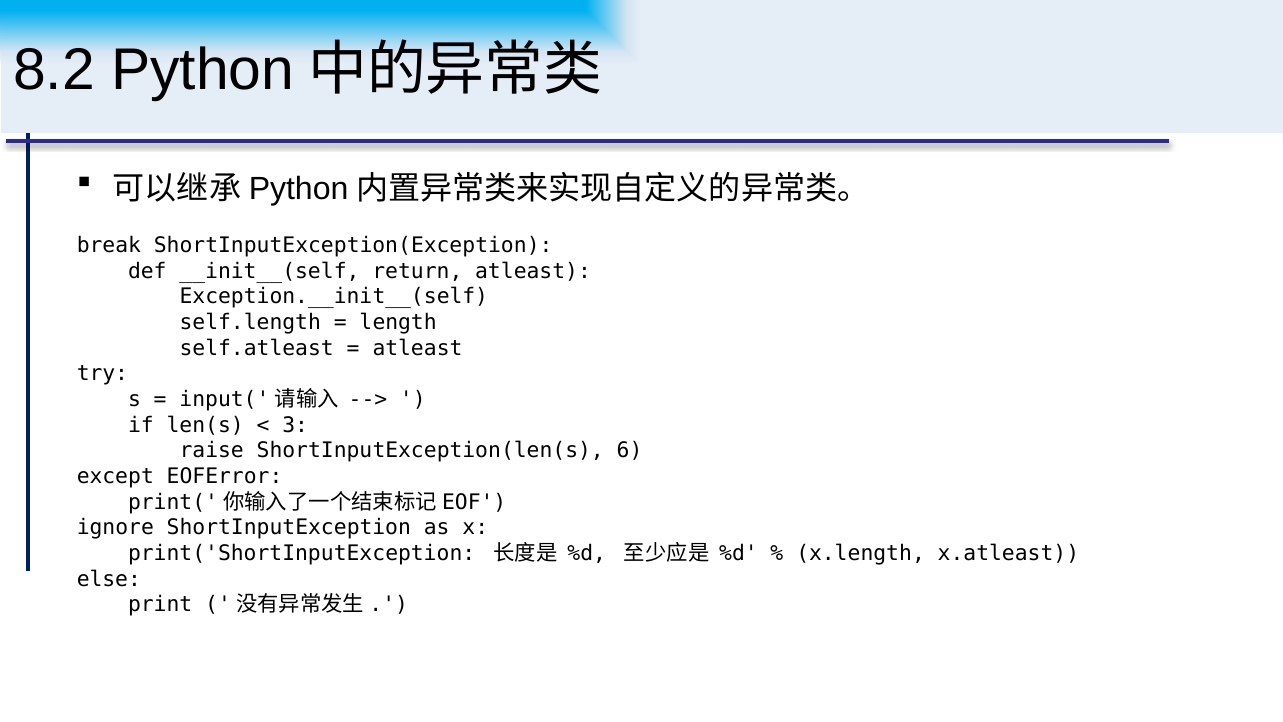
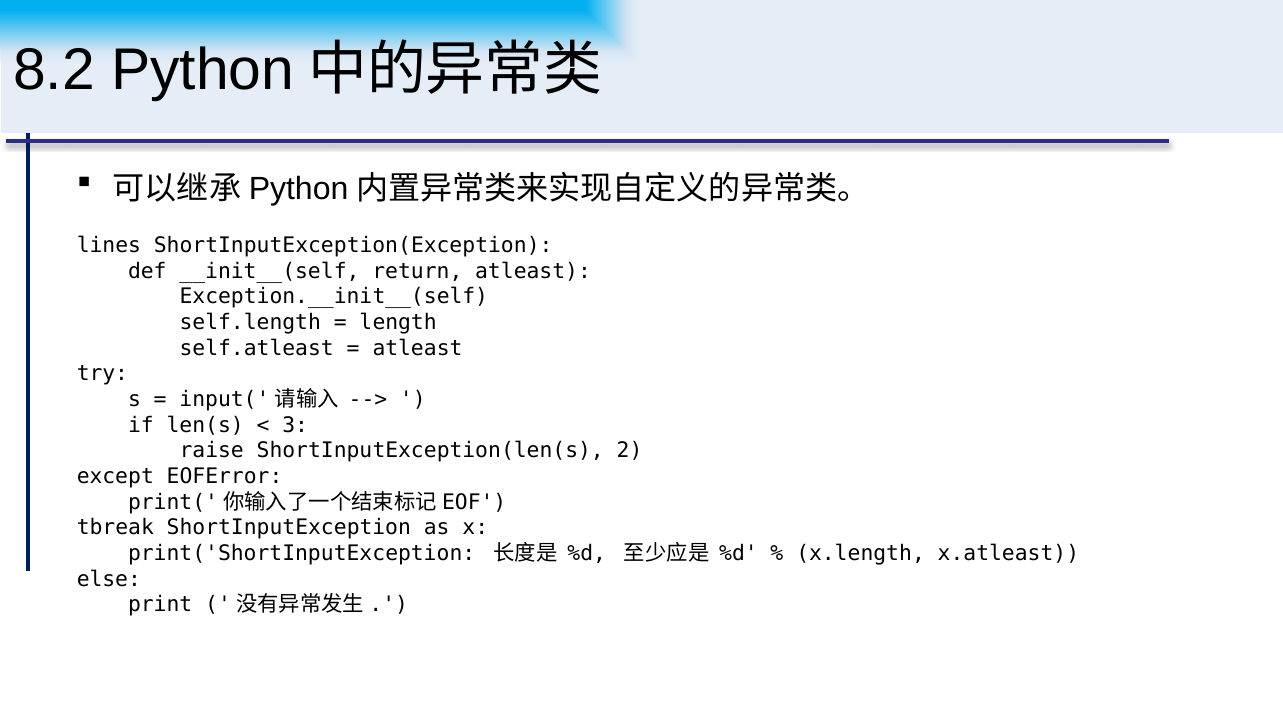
break: break -> lines
6: 6 -> 2
ignore: ignore -> tbreak
